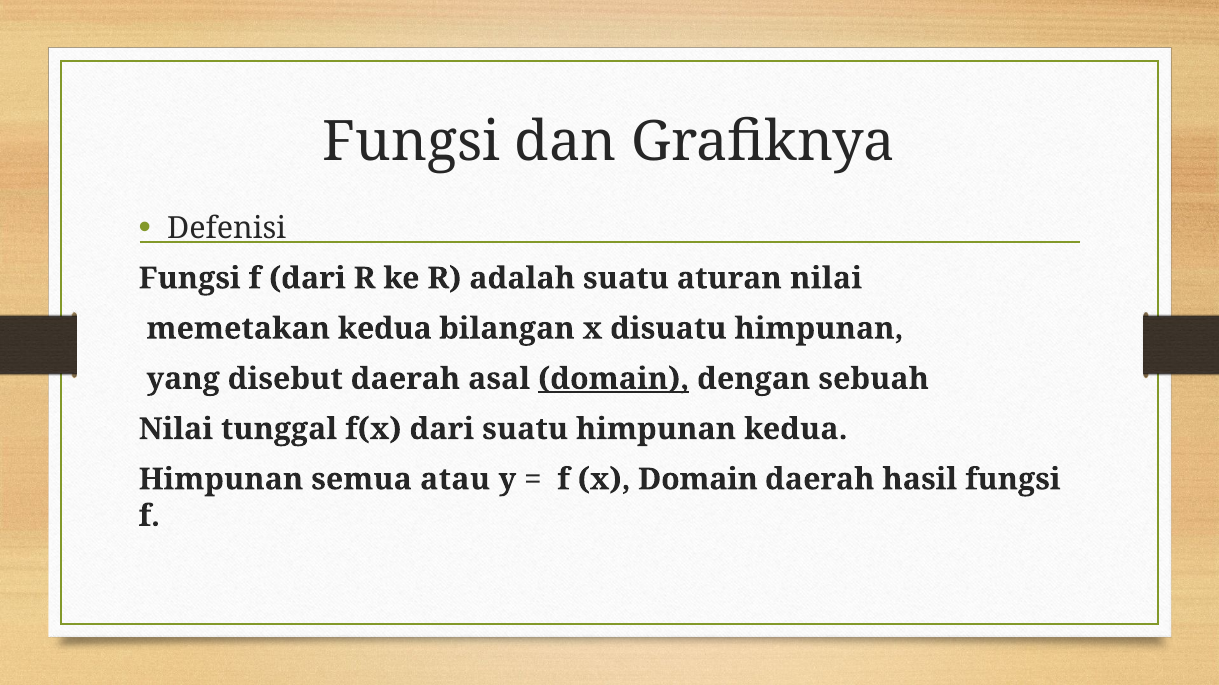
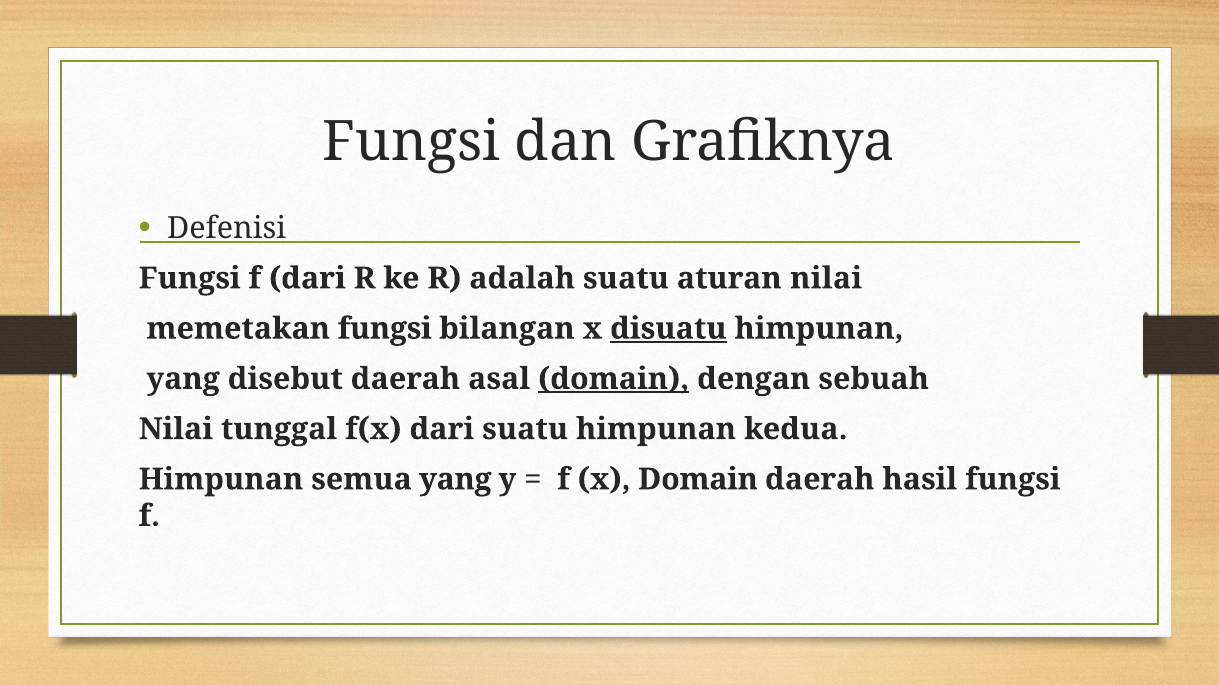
memetakan kedua: kedua -> fungsi
disuatu underline: none -> present
semua atau: atau -> yang
